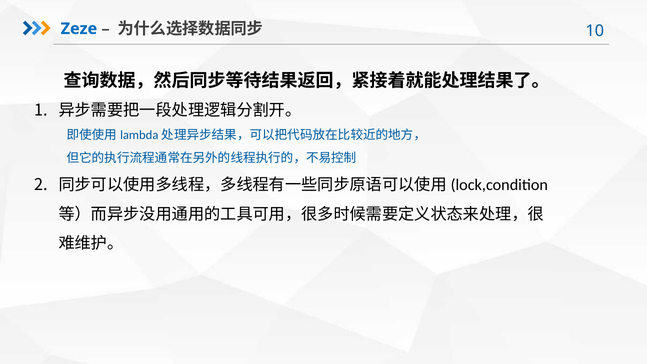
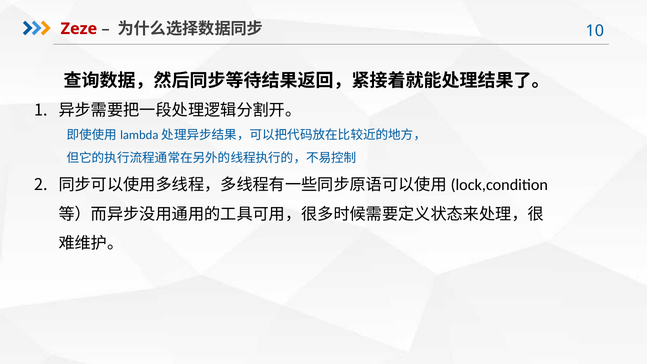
Zeze colour: blue -> red
